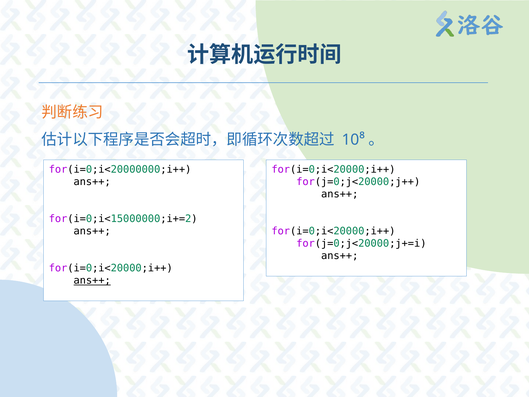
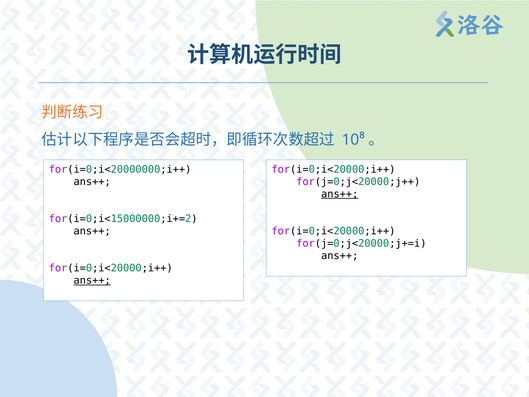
ans++ at (340, 194) underline: none -> present
